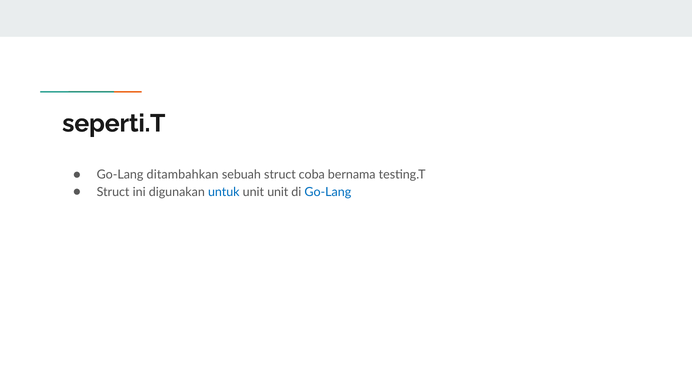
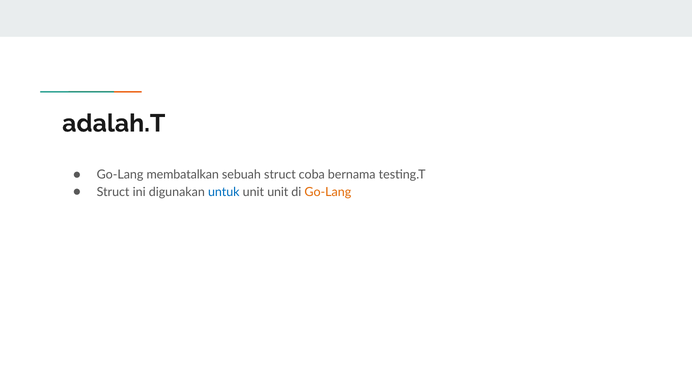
seperti.T: seperti.T -> adalah.T
ditambahkan: ditambahkan -> membatalkan
Go-Lang at (328, 192) colour: blue -> orange
